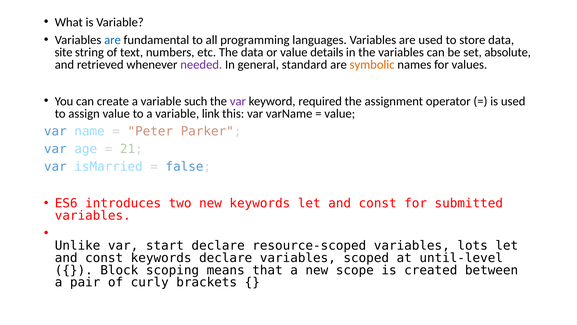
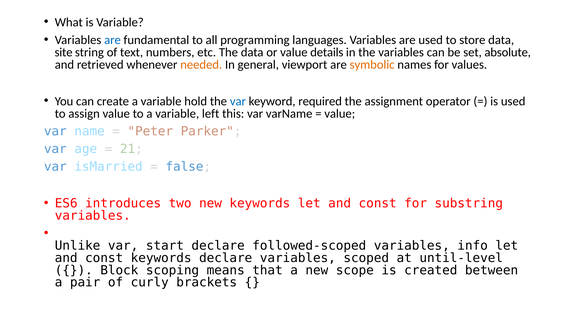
needed colour: purple -> orange
standard: standard -> viewport
such: such -> hold
var at (238, 101) colour: purple -> blue
link: link -> left
submitted: submitted -> substring
resource-scoped: resource-scoped -> followed-scoped
lots: lots -> info
